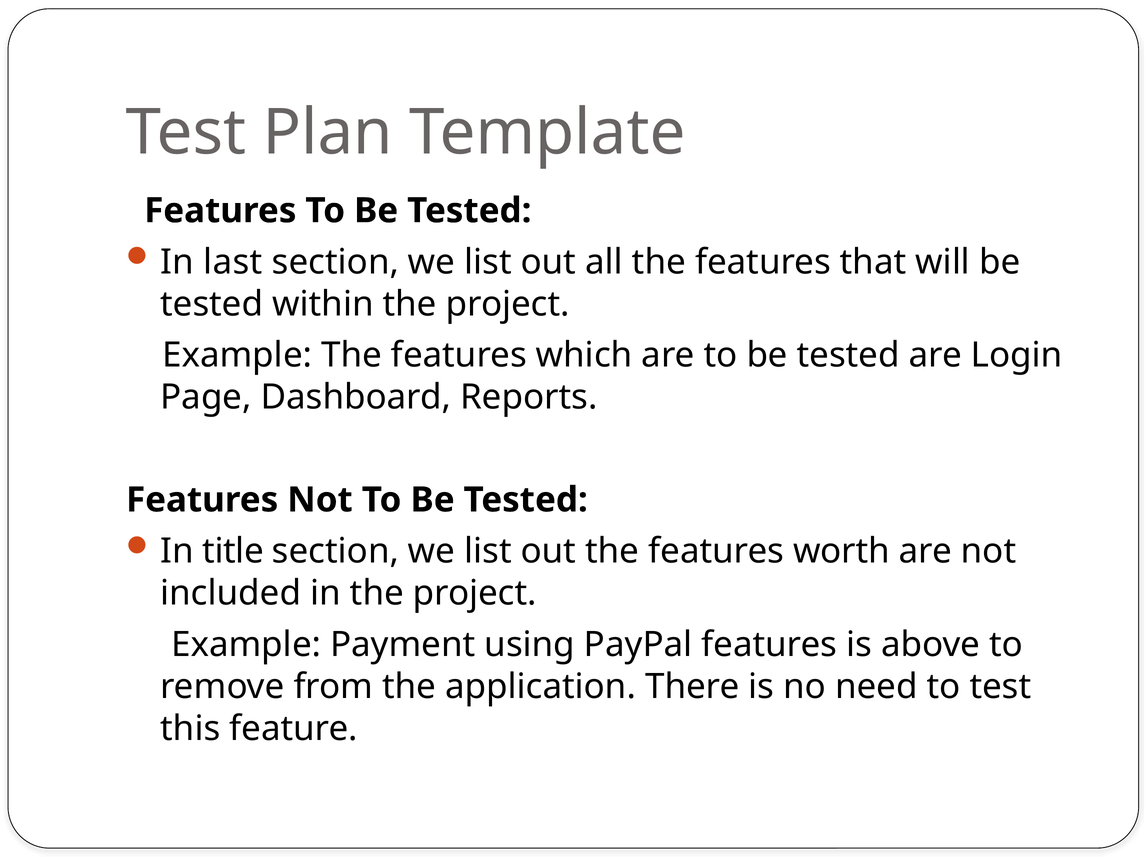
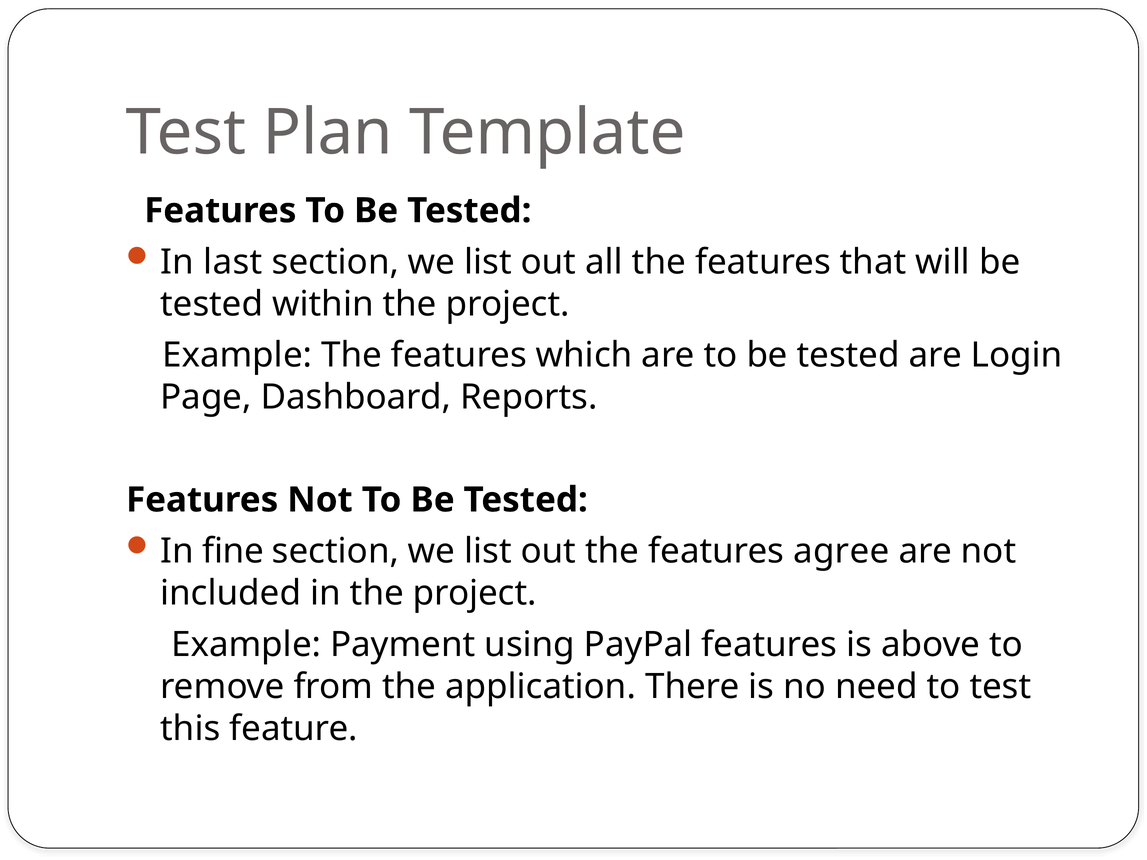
title: title -> fine
worth: worth -> agree
